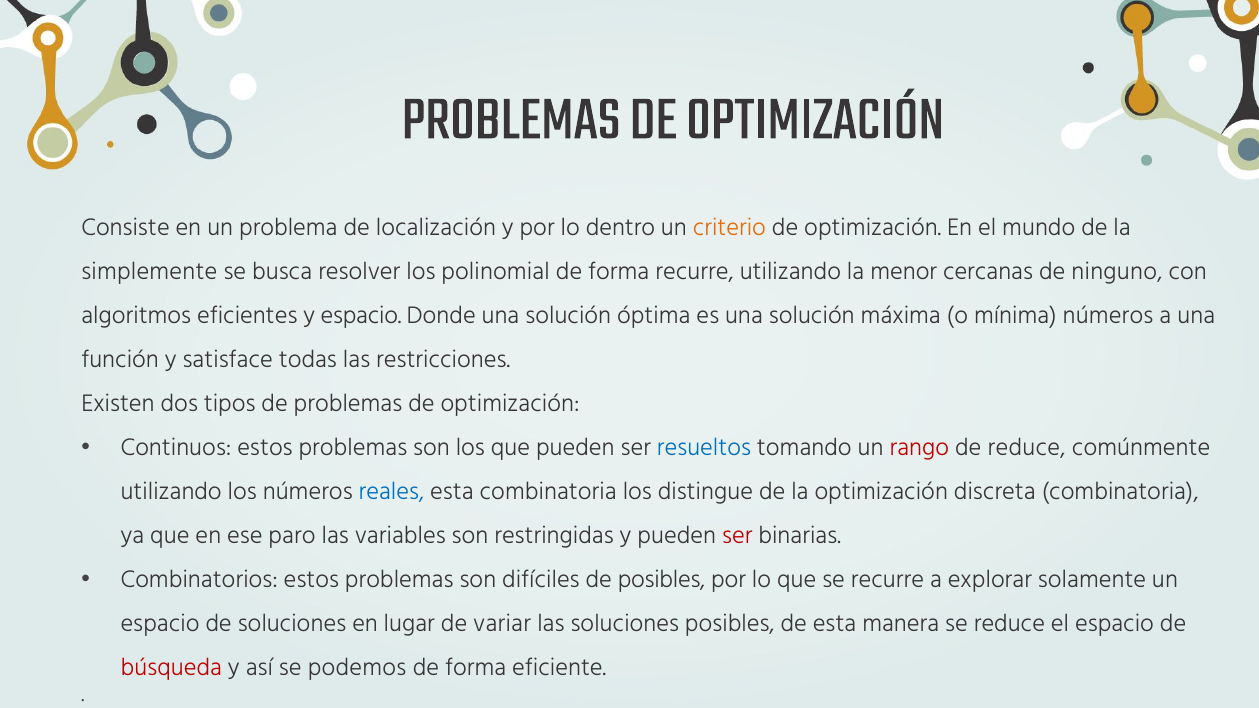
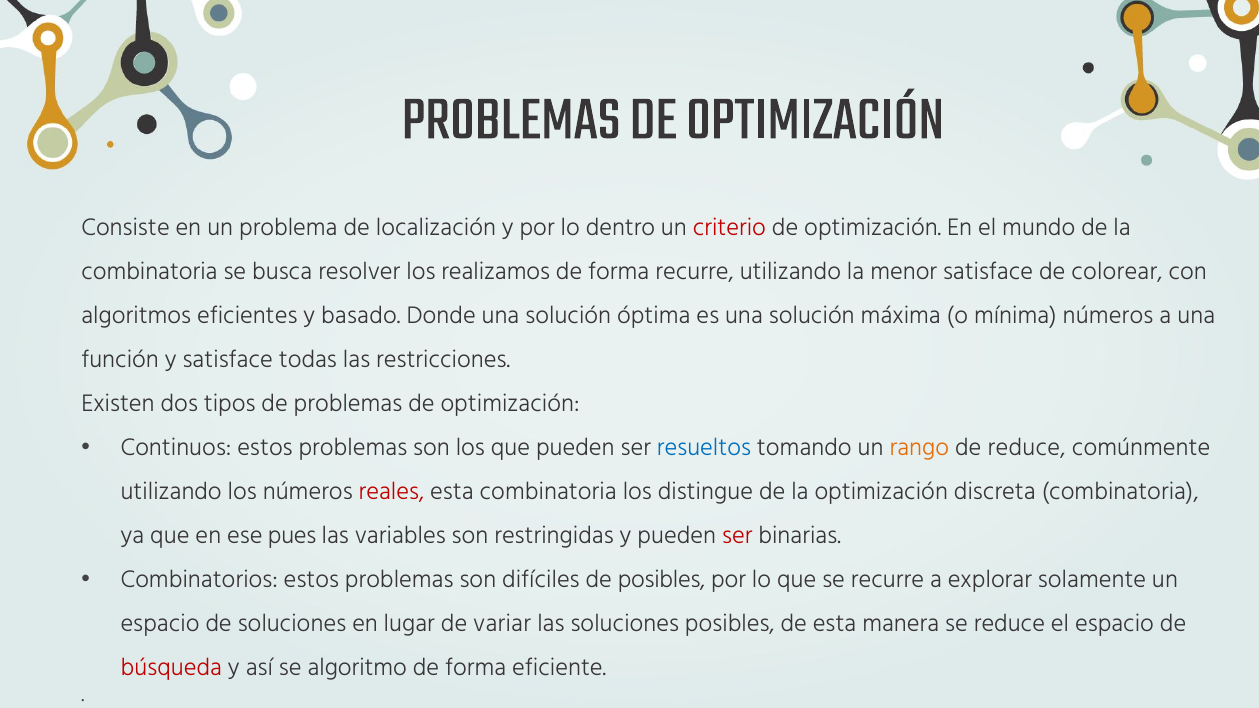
criterio colour: orange -> red
simplemente at (149, 271): simplemente -> combinatoria
polinomial: polinomial -> realizamos
menor cercanas: cercanas -> satisface
ninguno: ninguno -> colorear
y espacio: espacio -> basado
rango colour: red -> orange
reales colour: blue -> red
paro: paro -> pues
podemos: podemos -> algoritmo
